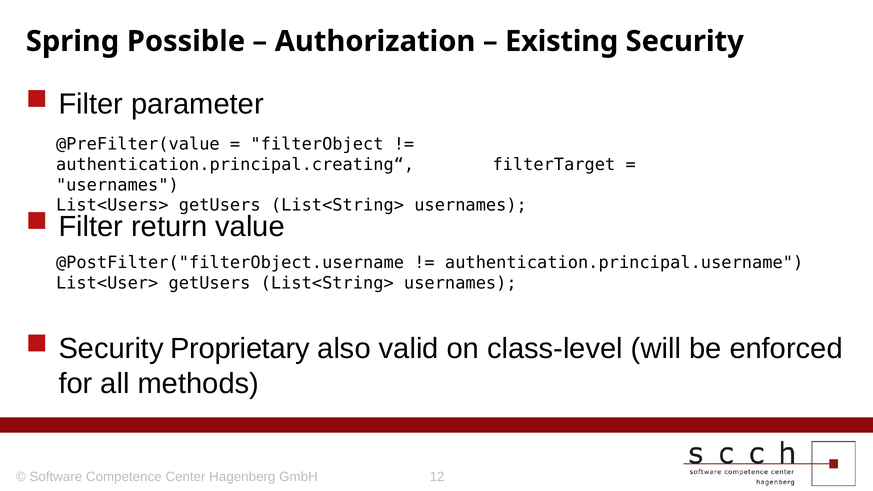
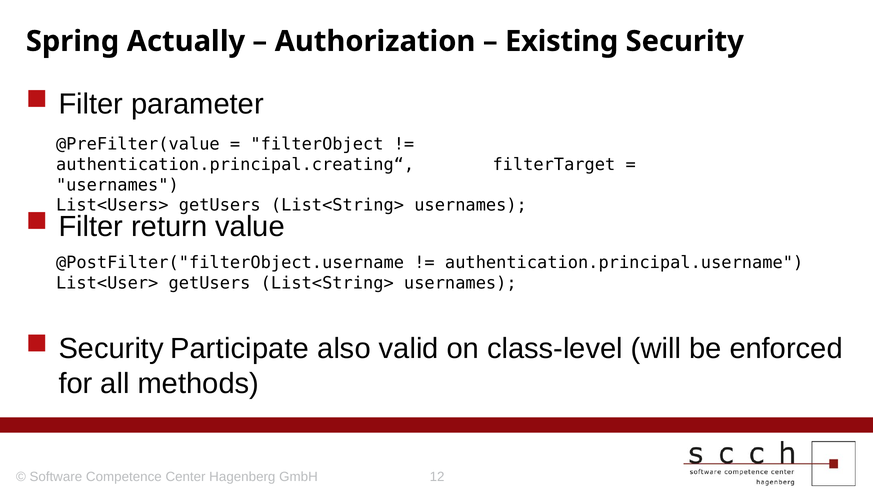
Possible: Possible -> Actually
Proprietary: Proprietary -> Participate
